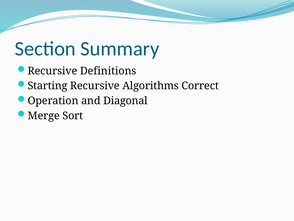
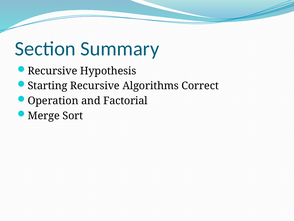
Definitions: Definitions -> Hypothesis
Diagonal: Diagonal -> Factorial
